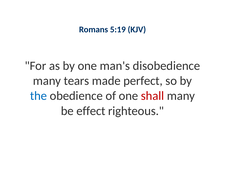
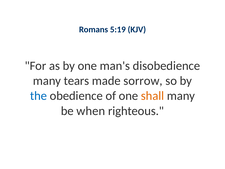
perfect: perfect -> sorrow
shall colour: red -> orange
effect: effect -> when
